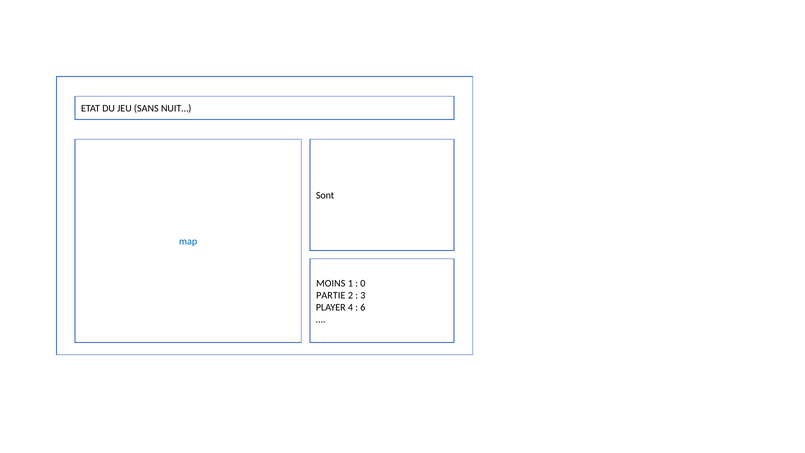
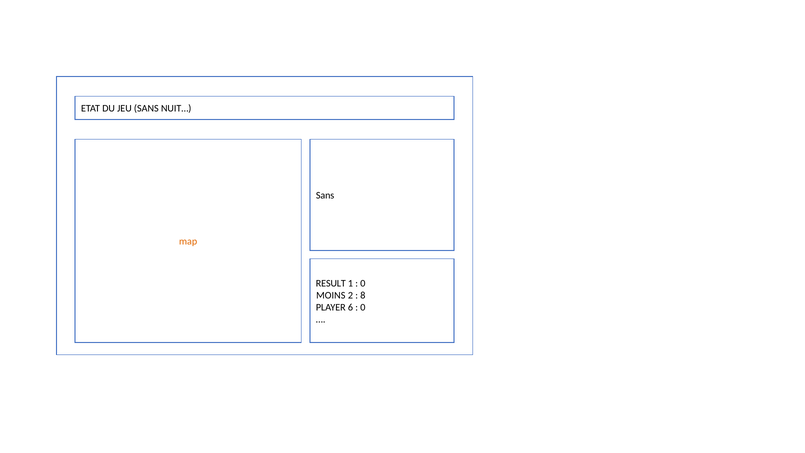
Sont at (325, 196): Sont -> Sans
map colour: blue -> orange
MOINS: MOINS -> RESULT
PARTIE: PARTIE -> MOINS
3: 3 -> 8
4: 4 -> 6
6 at (363, 307): 6 -> 0
